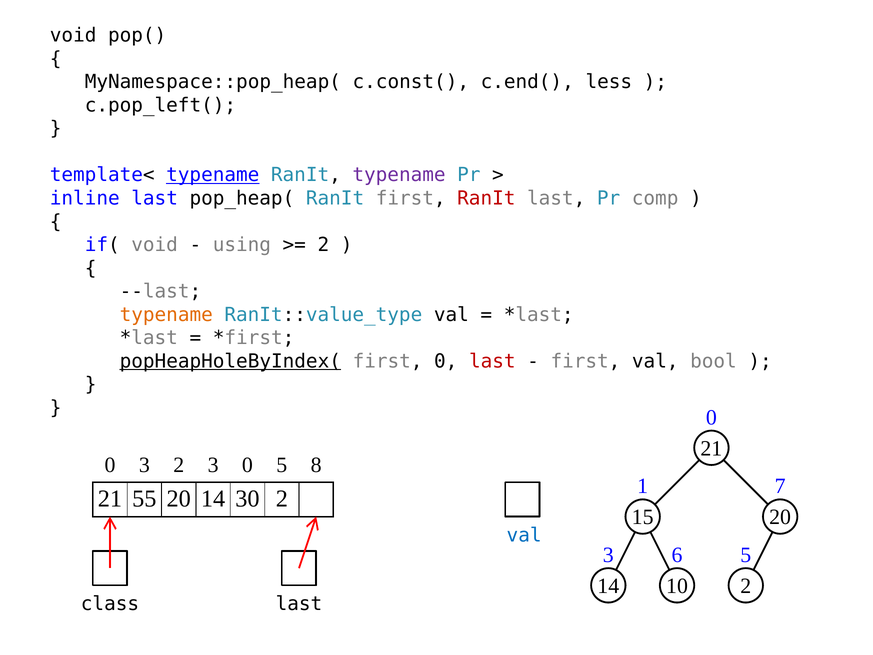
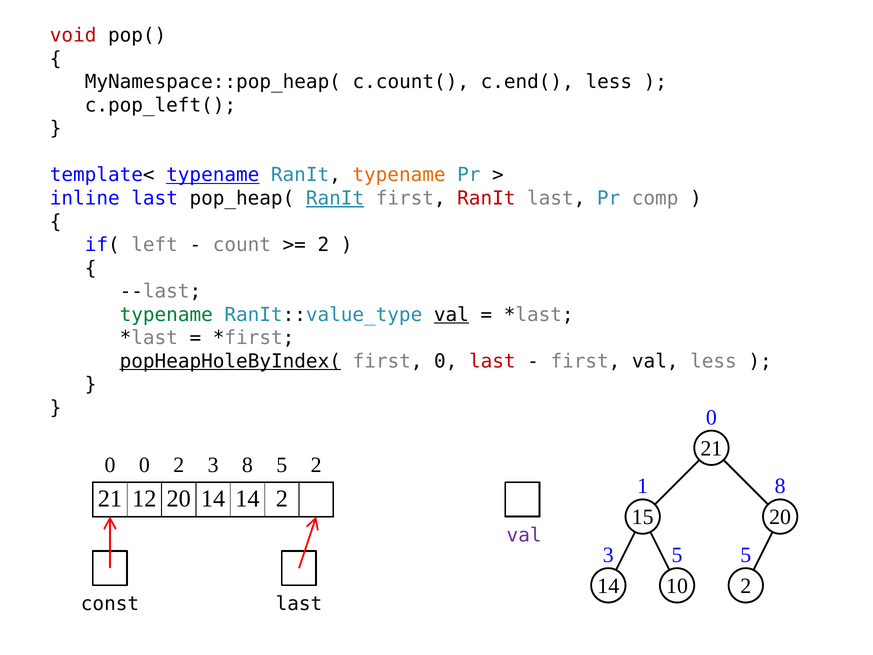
void at (73, 35) colour: black -> red
c.const(: c.const( -> c.count(
typename at (399, 175) colour: purple -> orange
RanIt at (335, 198) underline: none -> present
if( void: void -> left
using: using -> count
typename at (166, 315) colour: orange -> green
val at (451, 315) underline: none -> present
val bool: bool -> less
0 3: 3 -> 0
3 0: 0 -> 8
5 8: 8 -> 2
1 7: 7 -> 8
55: 55 -> 12
14 30: 30 -> 14
val at (524, 535) colour: blue -> purple
3 6: 6 -> 5
class: class -> const
